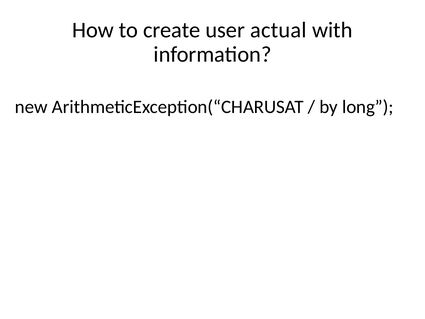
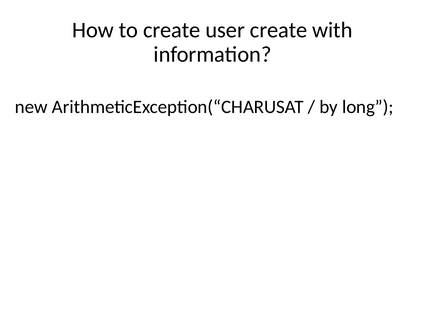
user actual: actual -> create
